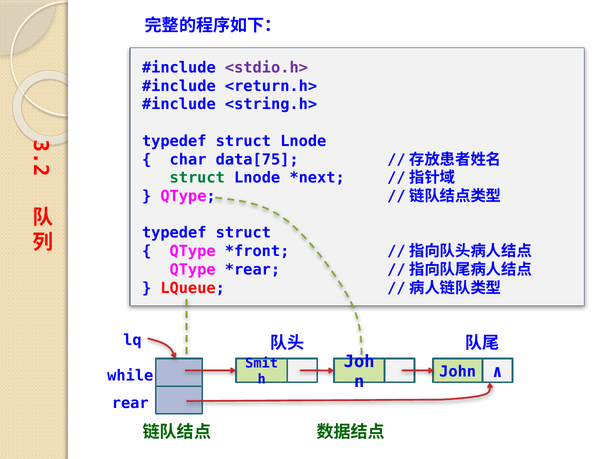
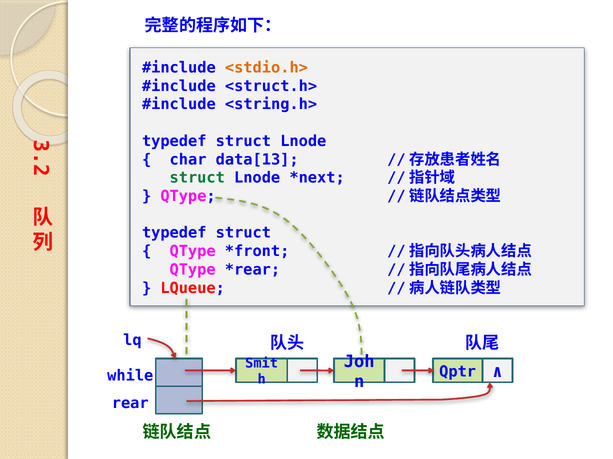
<stdio.h> colour: purple -> orange
<return.h>: <return.h> -> <struct.h>
data[75: data[75 -> data[13
John: John -> Qptr
